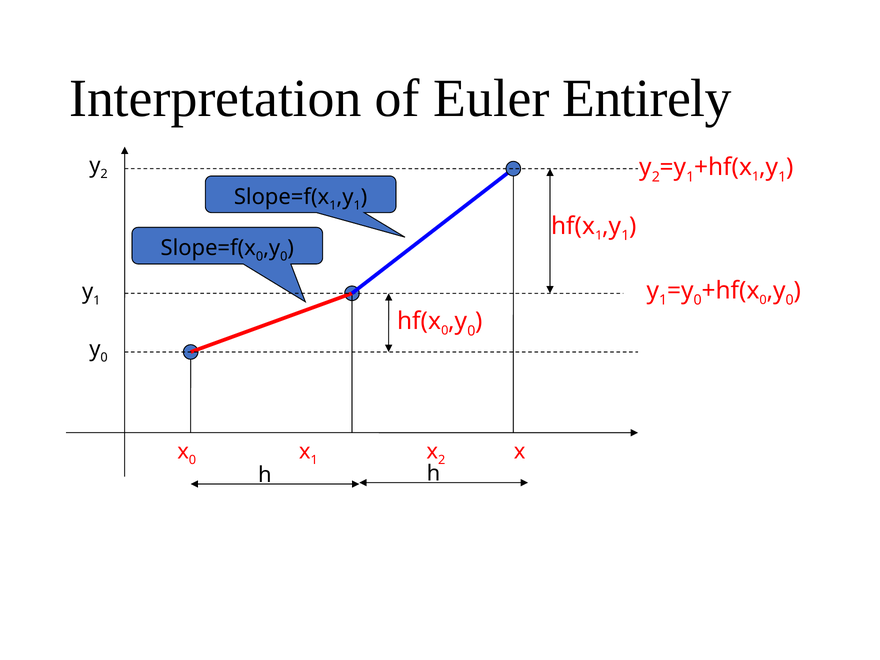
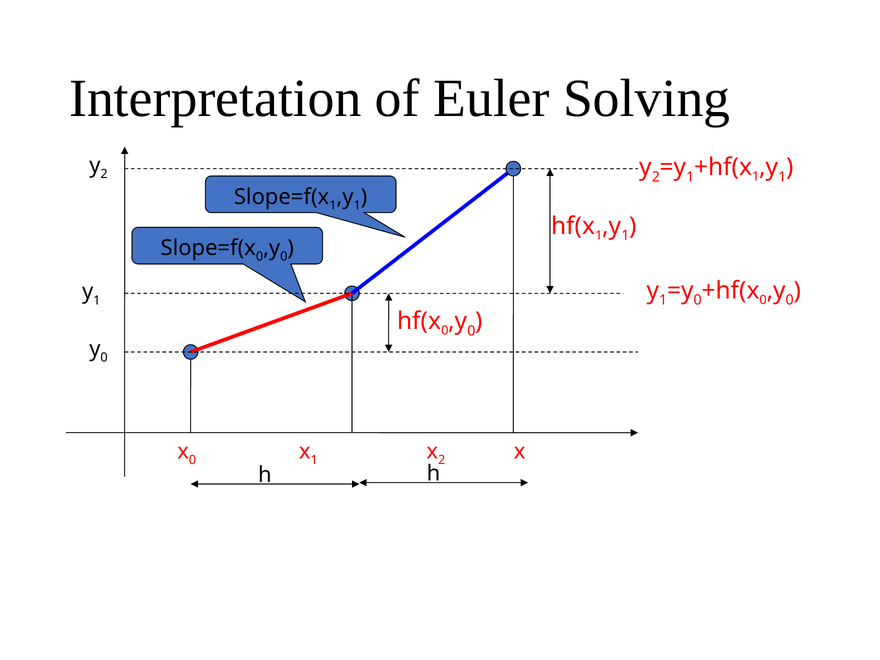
Entirely: Entirely -> Solving
